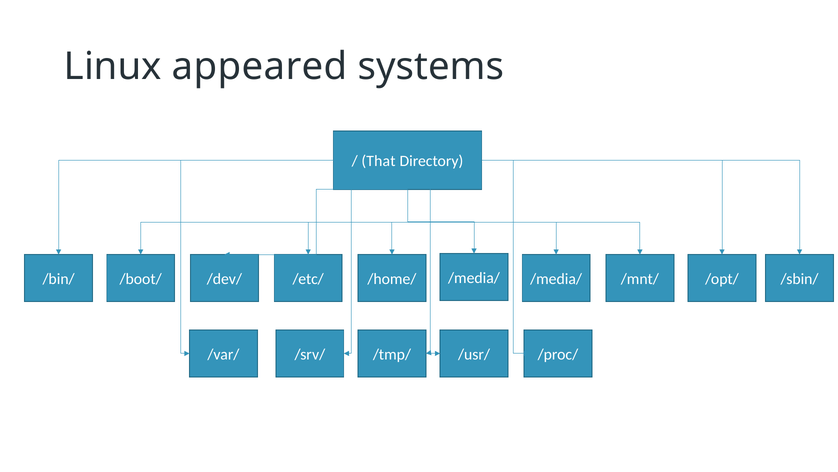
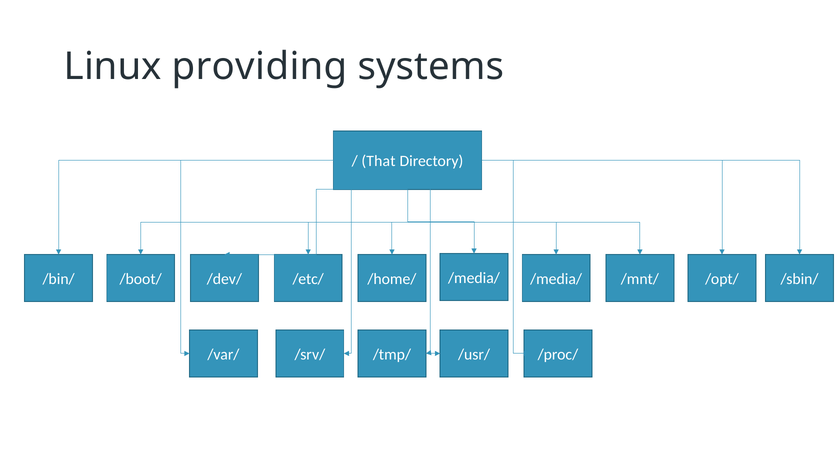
appeared: appeared -> providing
